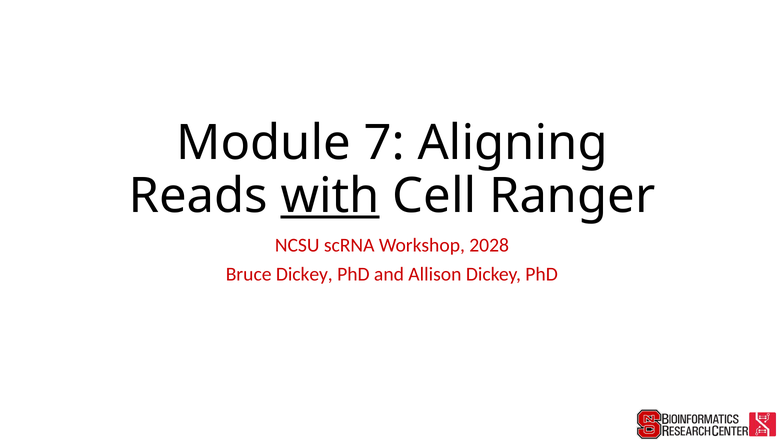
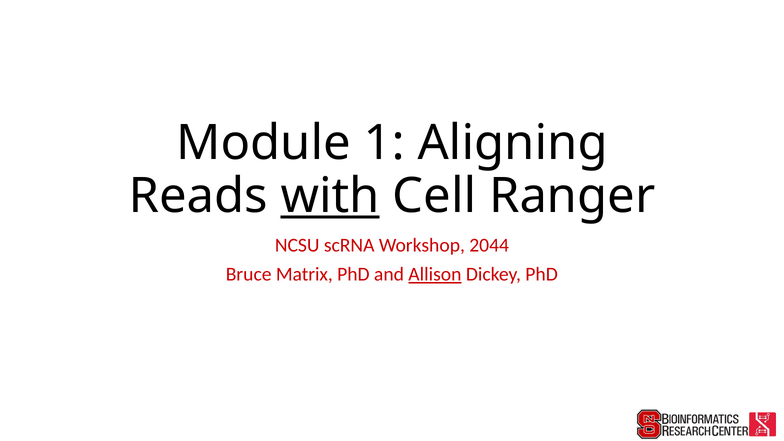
7: 7 -> 1
2028: 2028 -> 2044
Bruce Dickey: Dickey -> Matrix
Allison underline: none -> present
